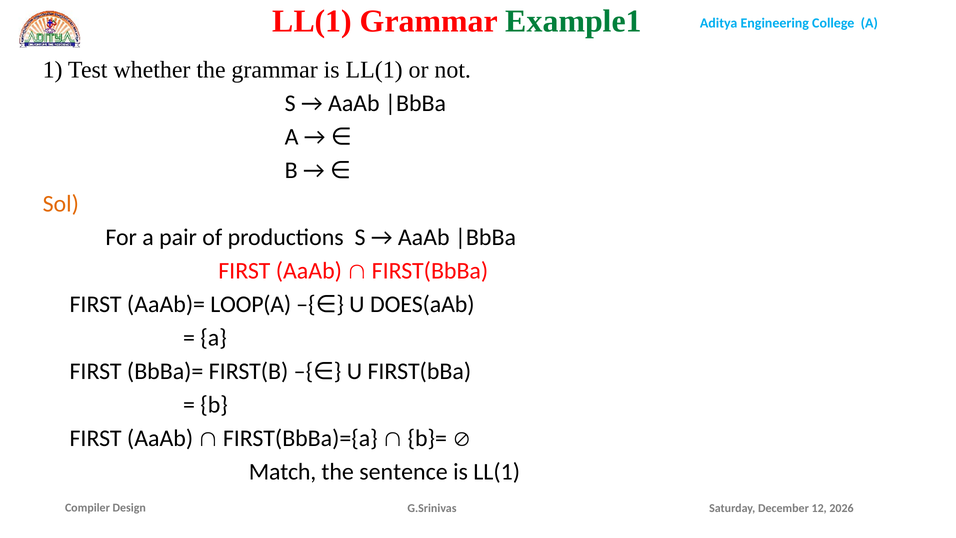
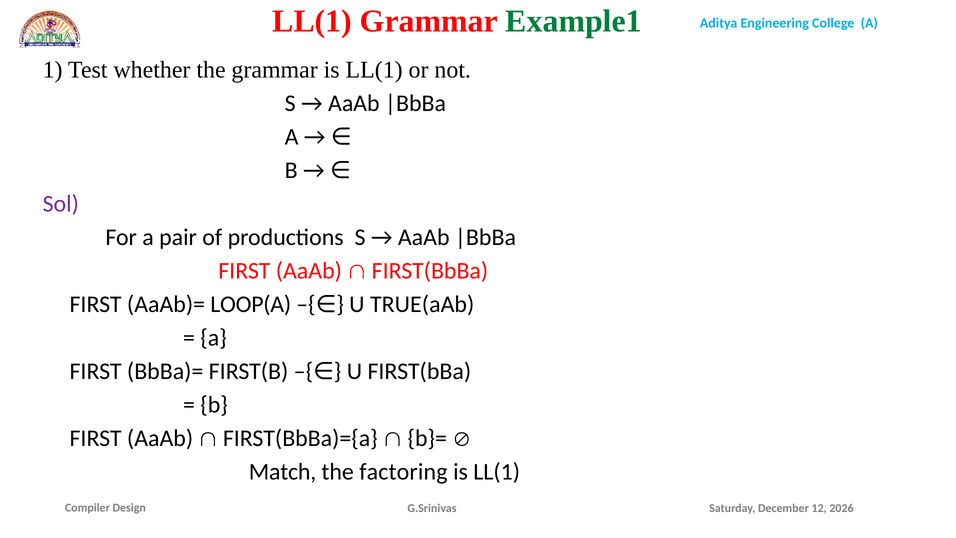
Sol colour: orange -> purple
DOES(aAb: DOES(aAb -> TRUE(aAb
sentence: sentence -> factoring
